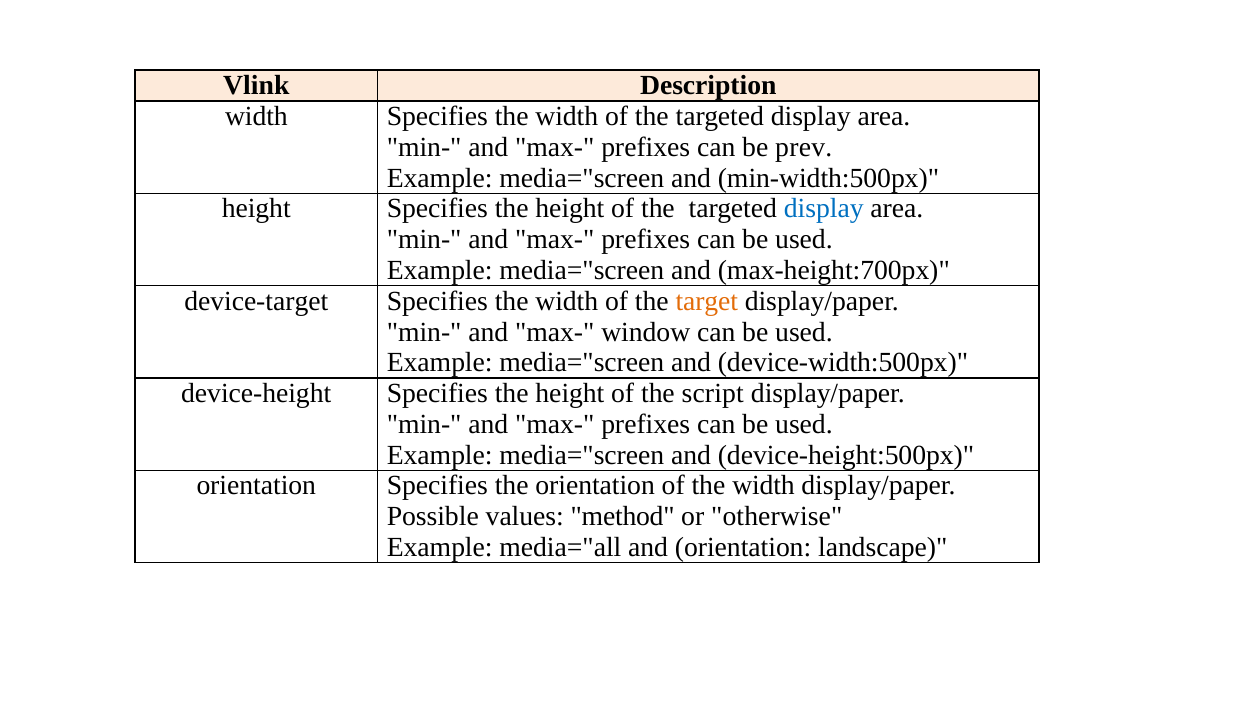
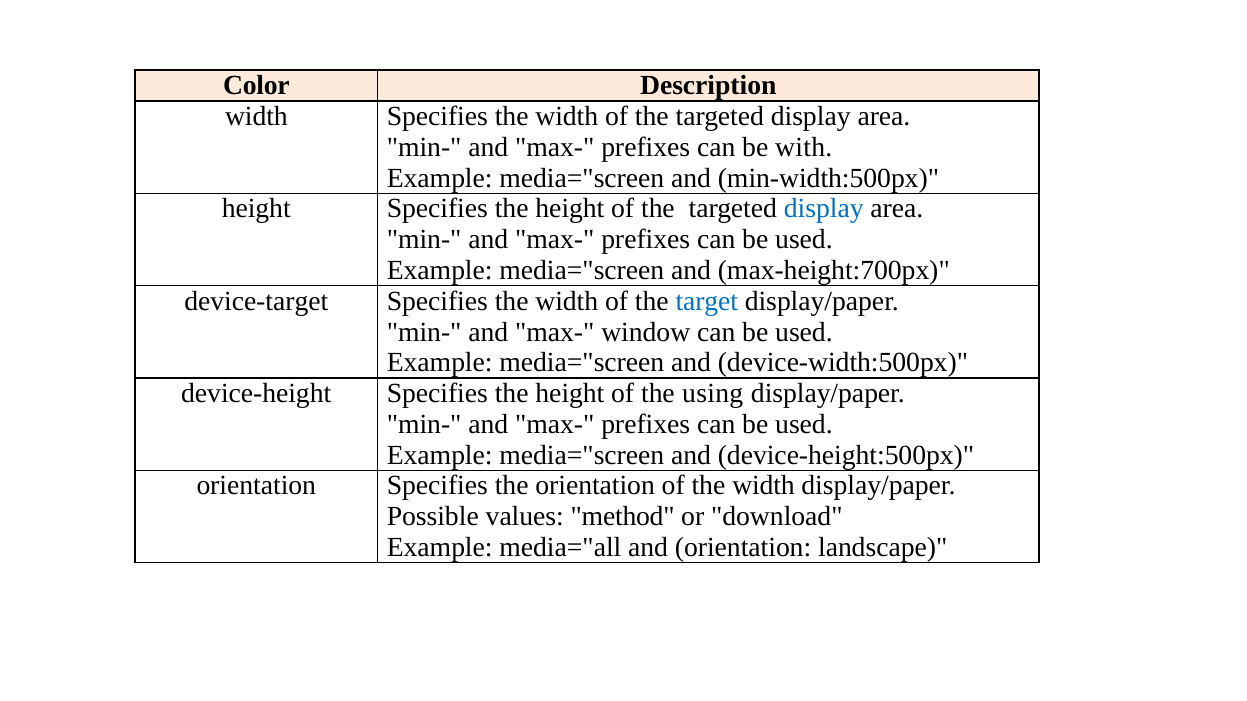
Vlink: Vlink -> Color
prev: prev -> with
target colour: orange -> blue
script: script -> using
otherwise: otherwise -> download
